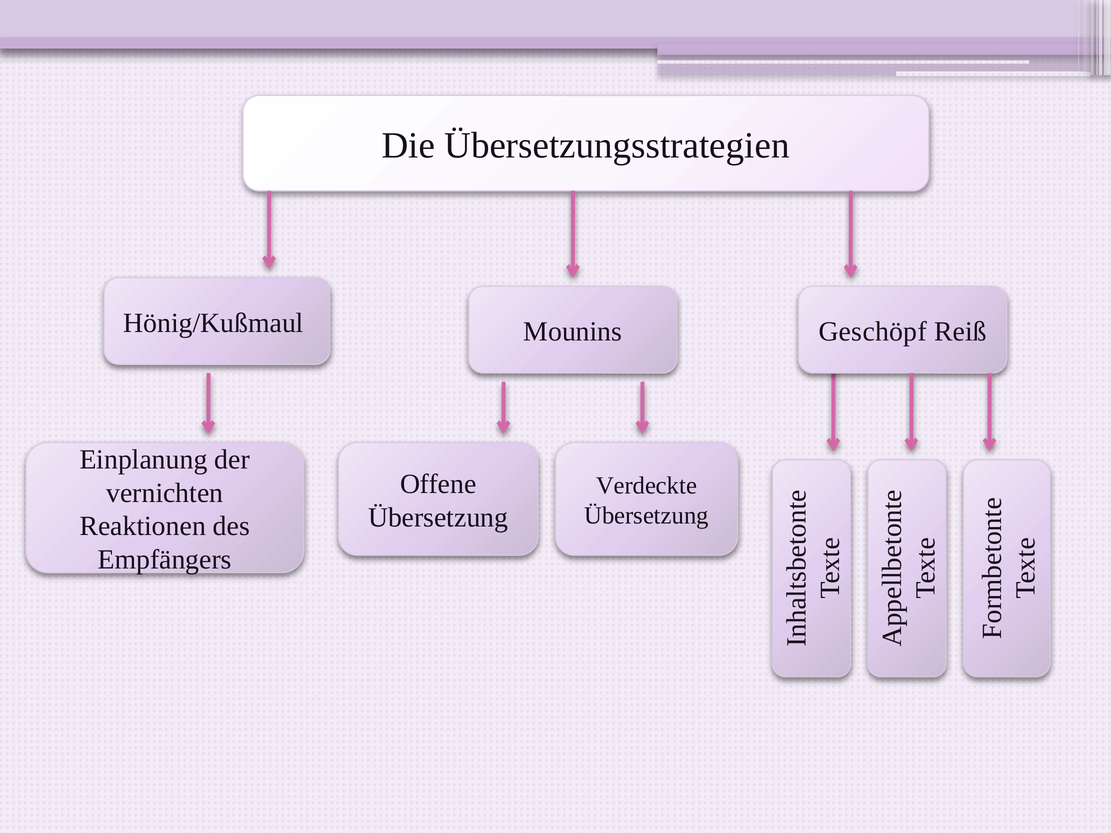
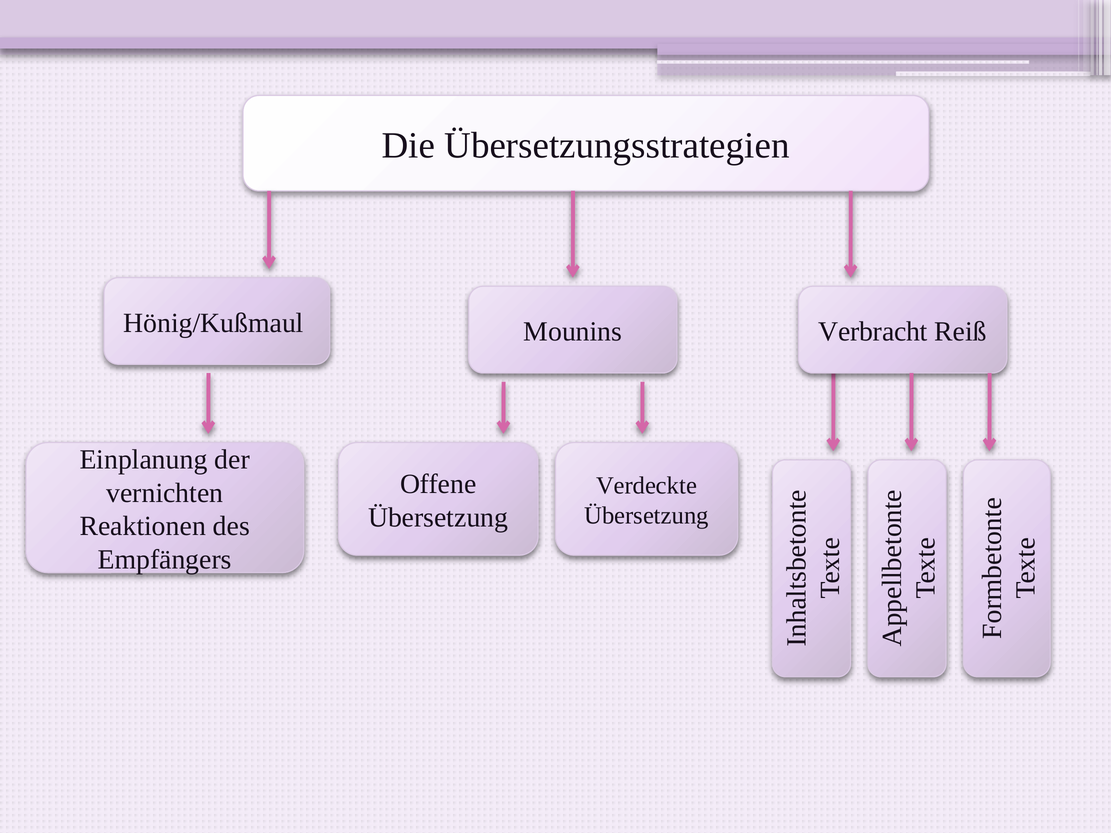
Geschöpf: Geschöpf -> Verbracht
